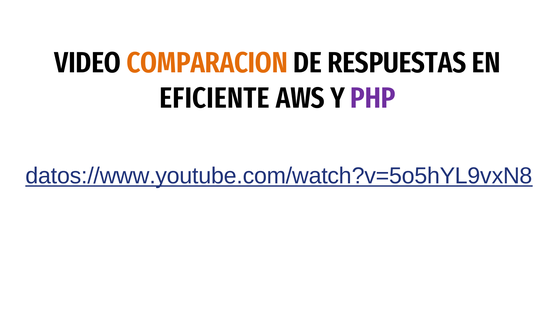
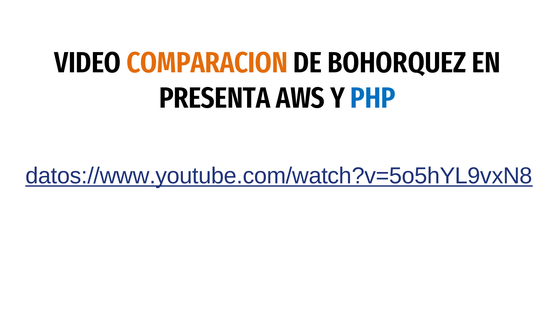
RESPUESTAS: RESPUESTAS -> BOHORQUEZ
EFICIENTE: EFICIENTE -> PRESENTA
PHP colour: purple -> blue
